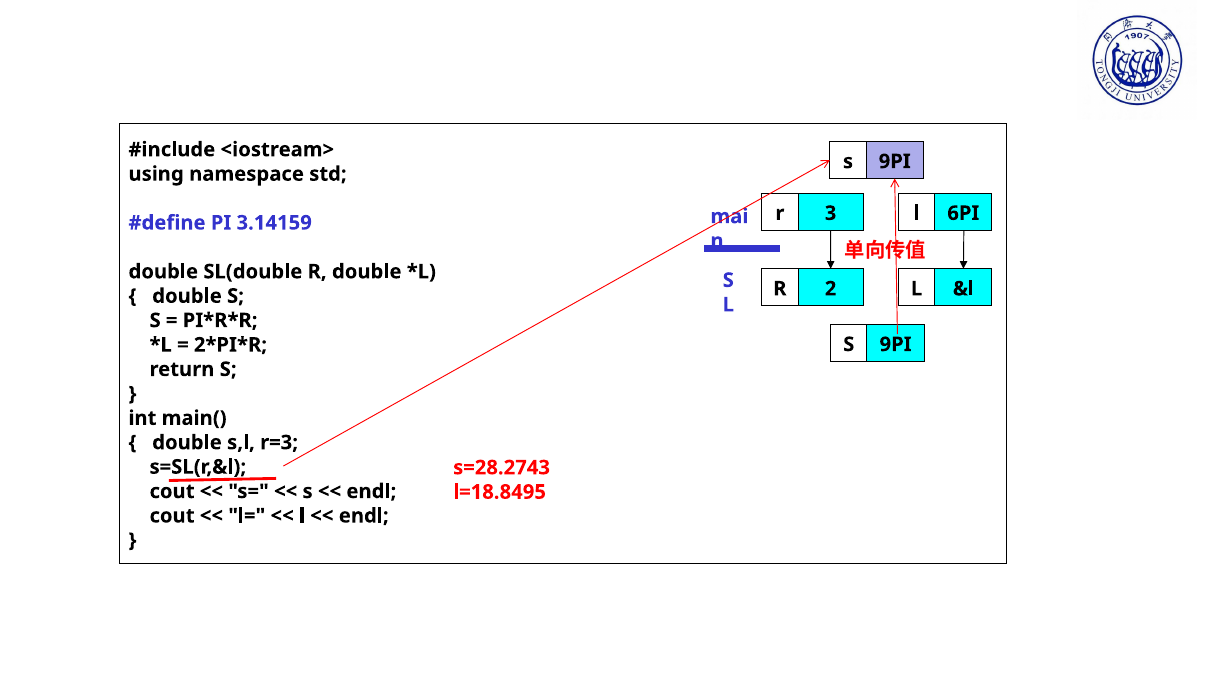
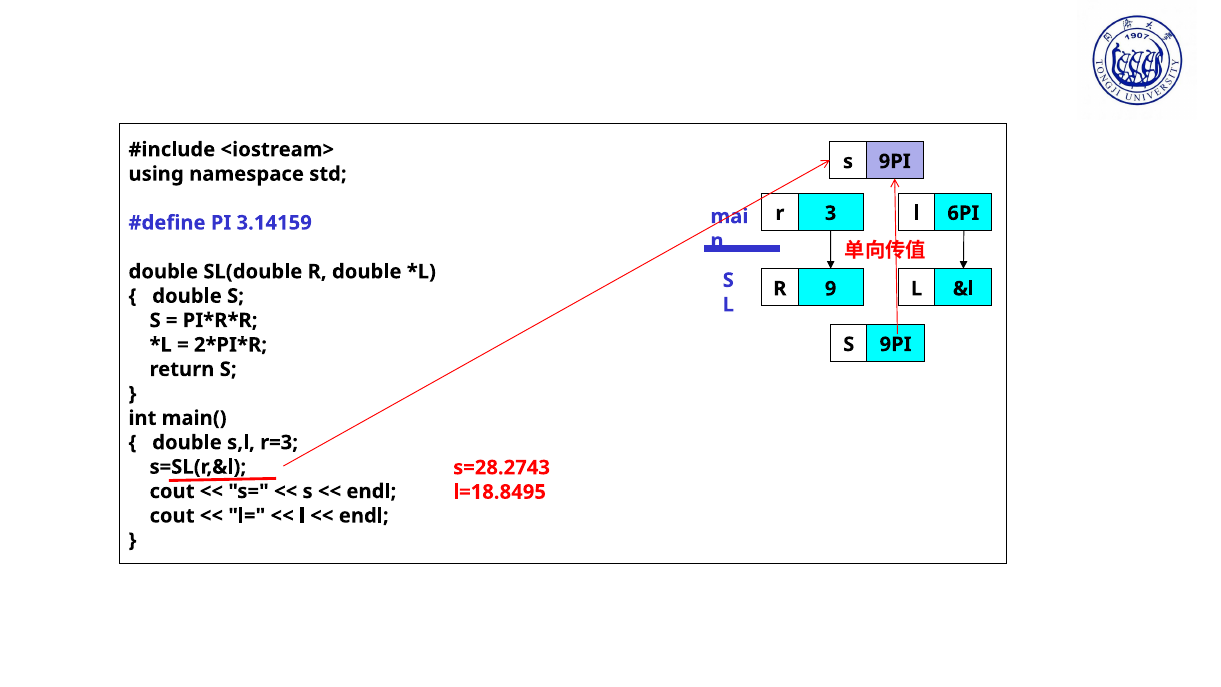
2: 2 -> 9
